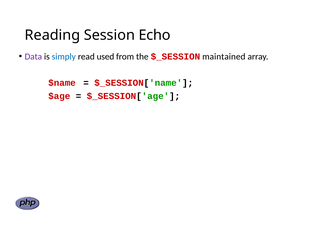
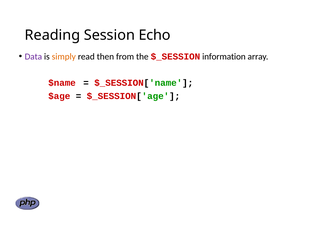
simply colour: blue -> orange
used: used -> then
maintained: maintained -> information
